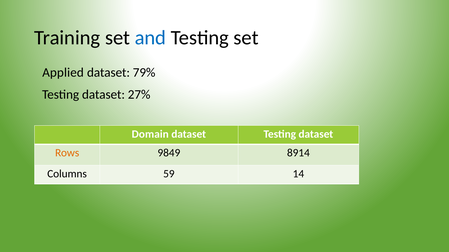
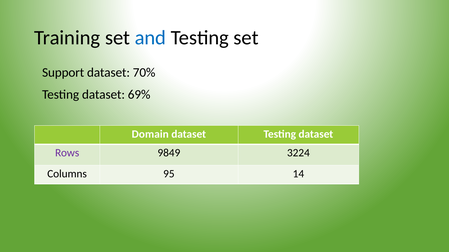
Applied: Applied -> Support
79%: 79% -> 70%
27%: 27% -> 69%
Rows colour: orange -> purple
8914: 8914 -> 3224
59: 59 -> 95
